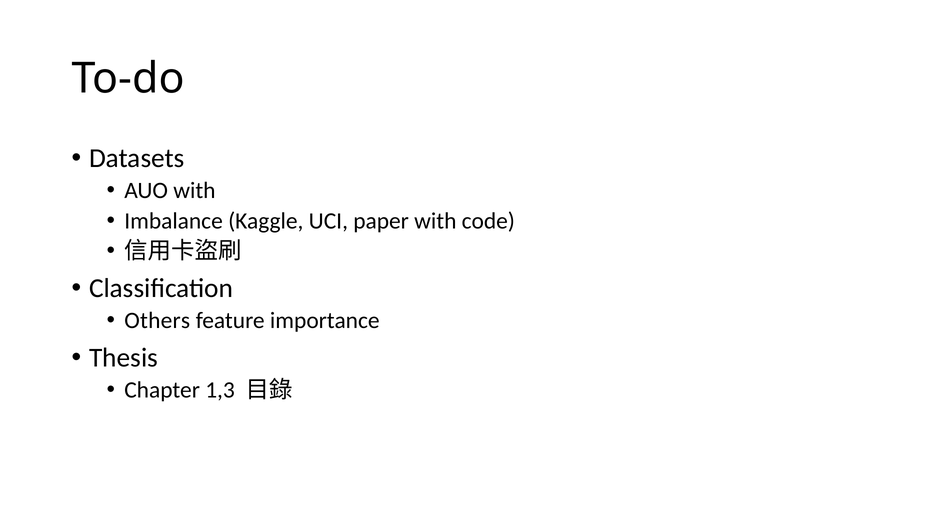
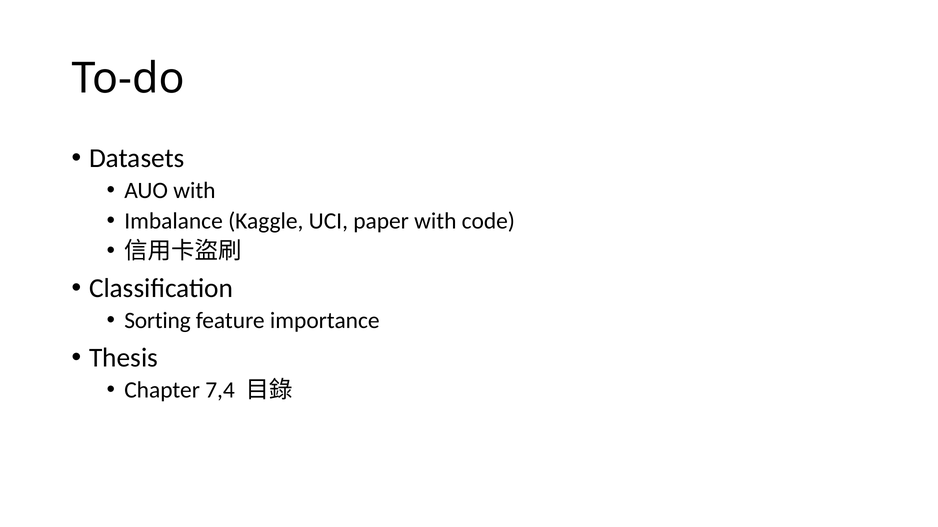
Others: Others -> Sorting
1,3: 1,3 -> 7,4
